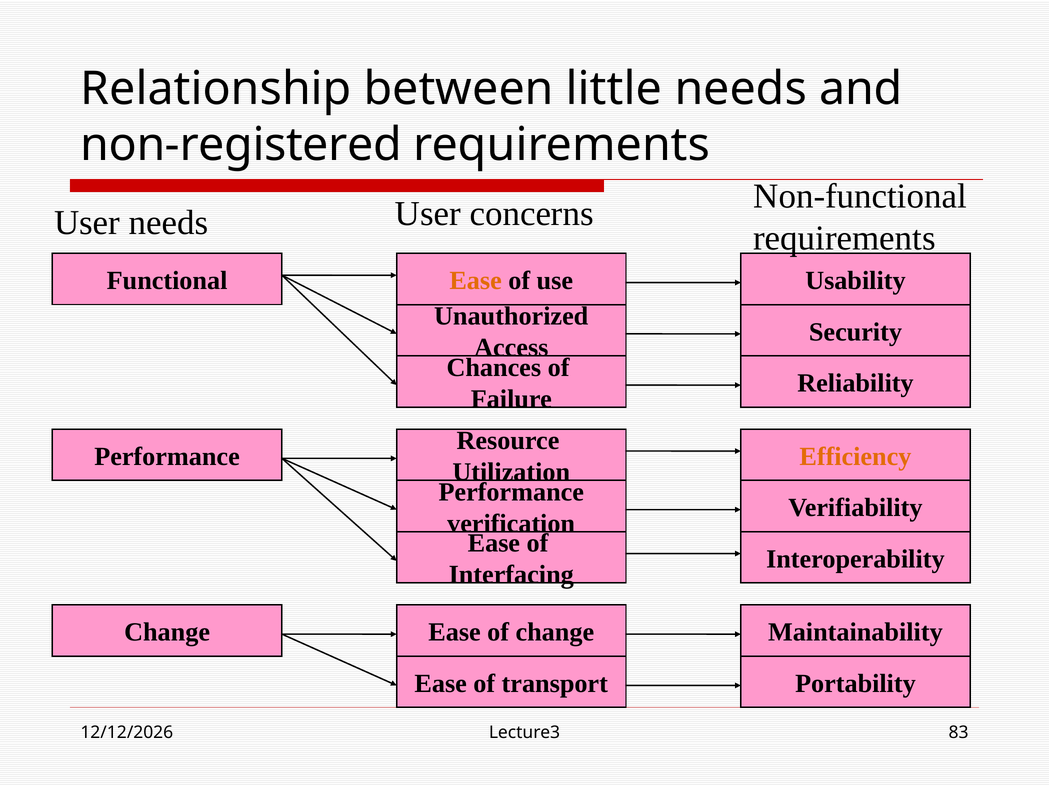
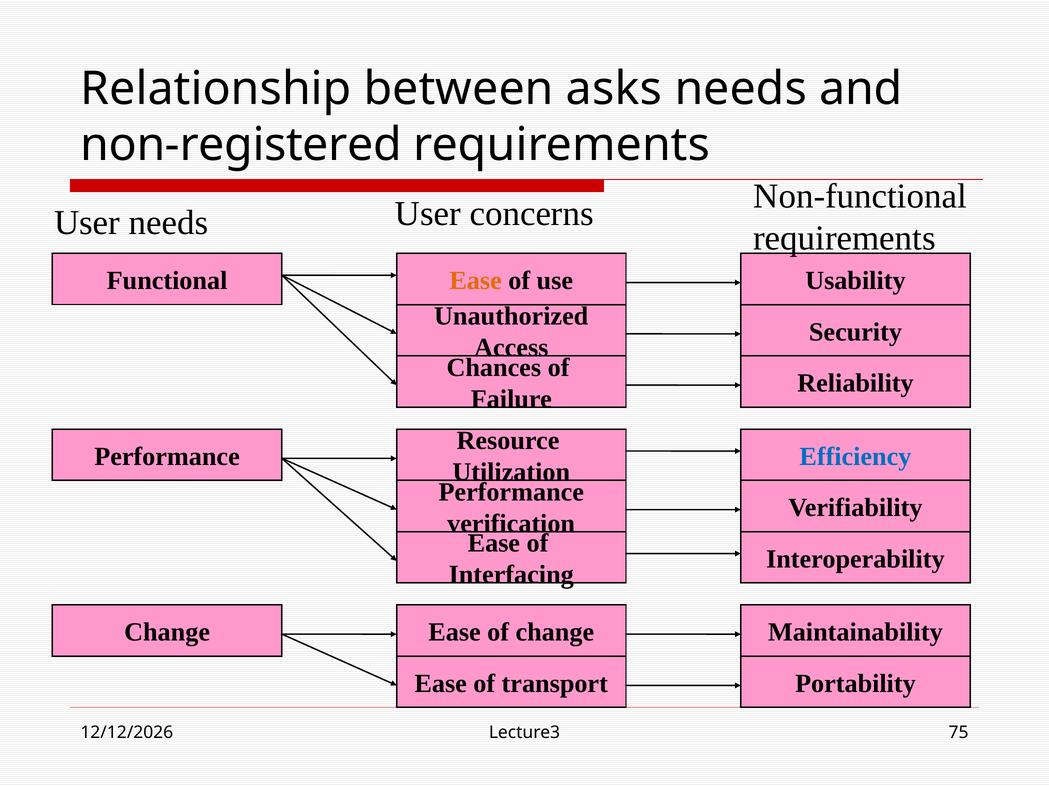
little: little -> asks
Efficiency colour: orange -> blue
83: 83 -> 75
